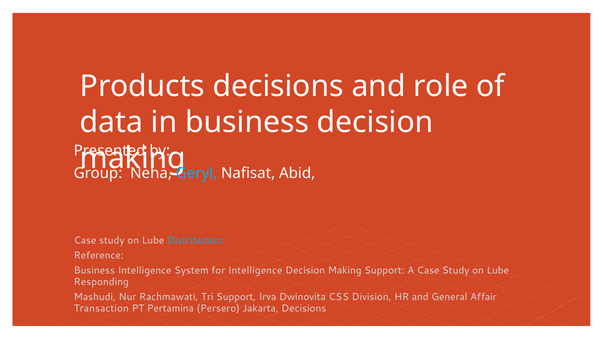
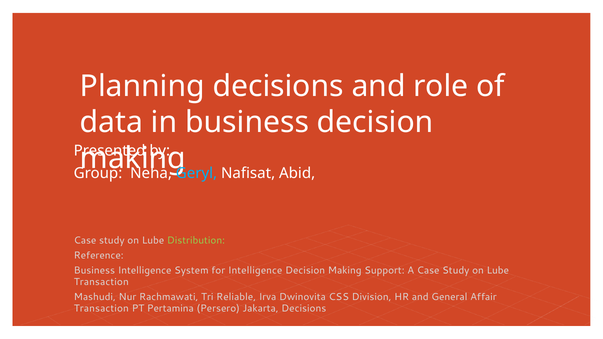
Products: Products -> Planning
Distribution colour: light blue -> light green
Responding at (101, 282): Responding -> Transaction
Tri Support: Support -> Reliable
